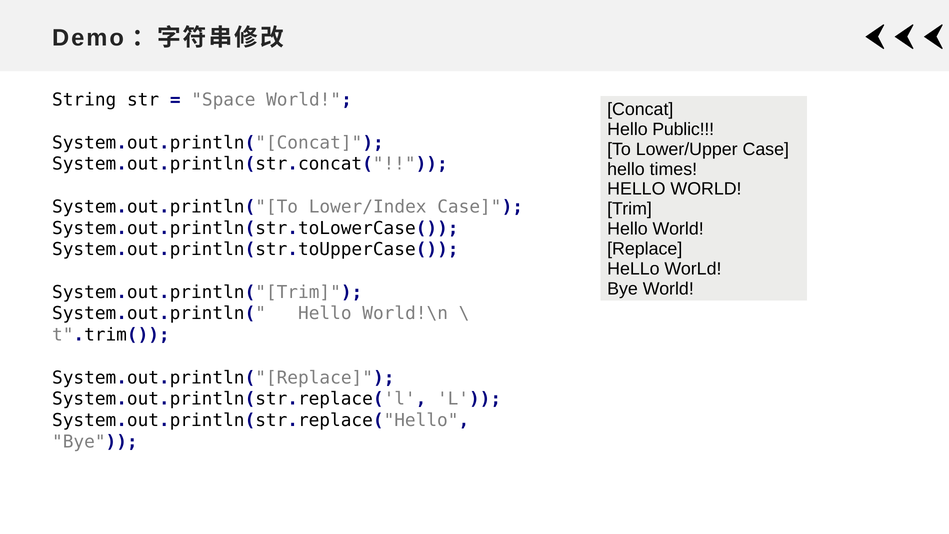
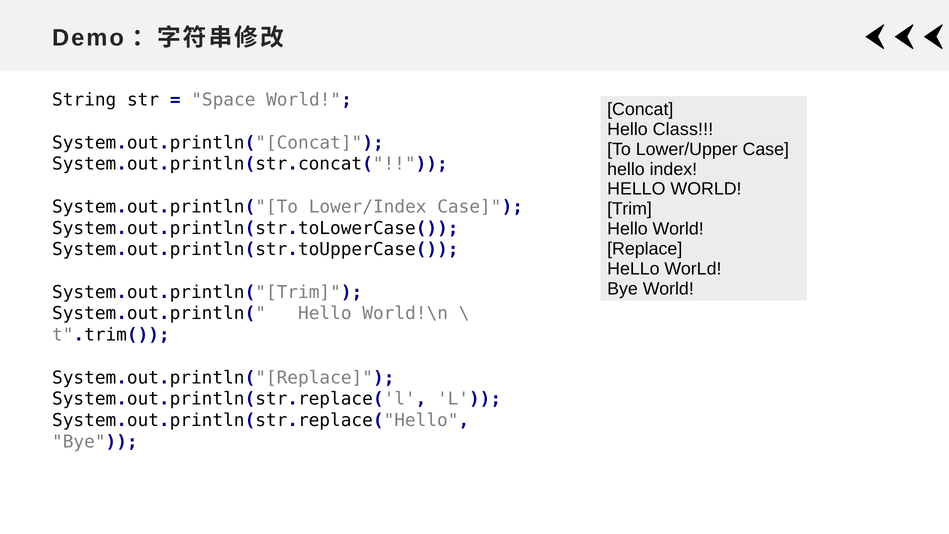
Public: Public -> Class
times: times -> index
